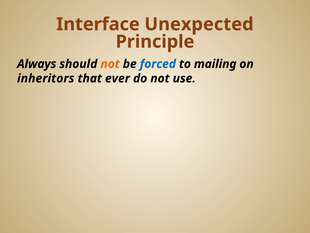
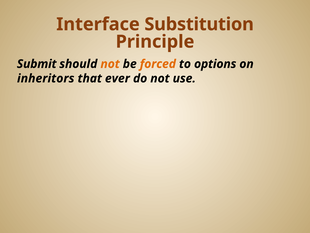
Unexpected: Unexpected -> Substitution
Always: Always -> Submit
forced colour: blue -> orange
mailing: mailing -> options
